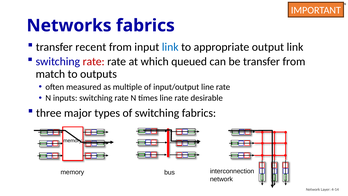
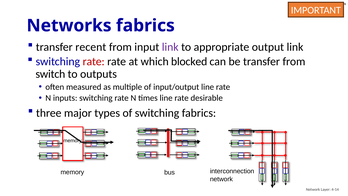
link at (170, 47) colour: blue -> purple
queued: queued -> blocked
match: match -> switch
